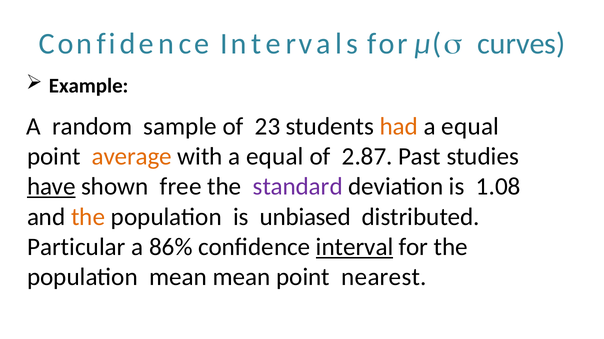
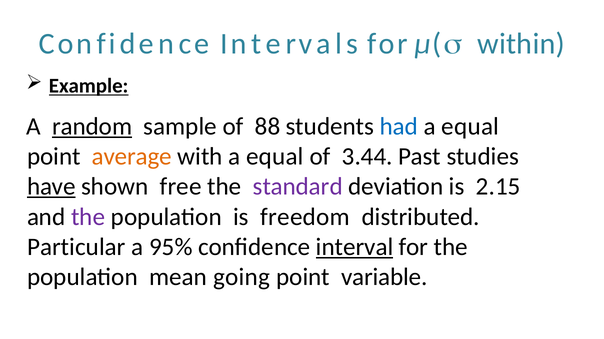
curves: curves -> within
Example underline: none -> present
random underline: none -> present
23: 23 -> 88
had colour: orange -> blue
2.87: 2.87 -> 3.44
1.08: 1.08 -> 2.15
the at (88, 217) colour: orange -> purple
unbiased: unbiased -> freedom
86%: 86% -> 95%
mean mean: mean -> going
nearest: nearest -> variable
